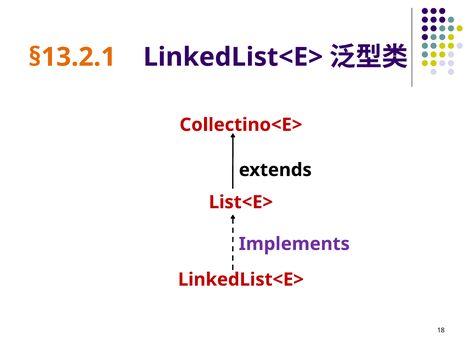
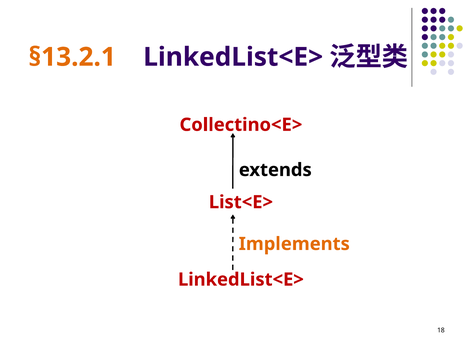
Implements colour: purple -> orange
